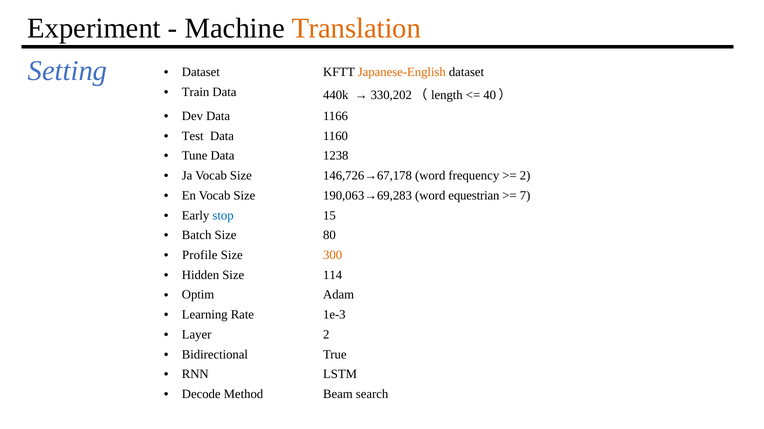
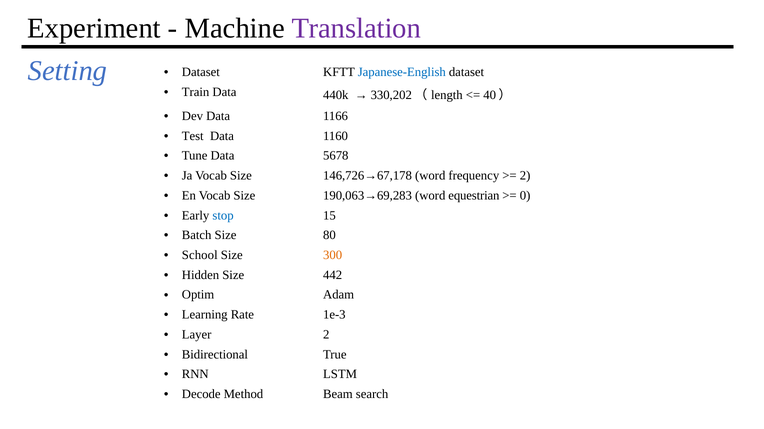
Translation colour: orange -> purple
Japanese-English colour: orange -> blue
1238: 1238 -> 5678
7: 7 -> 0
Profile: Profile -> School
114: 114 -> 442
